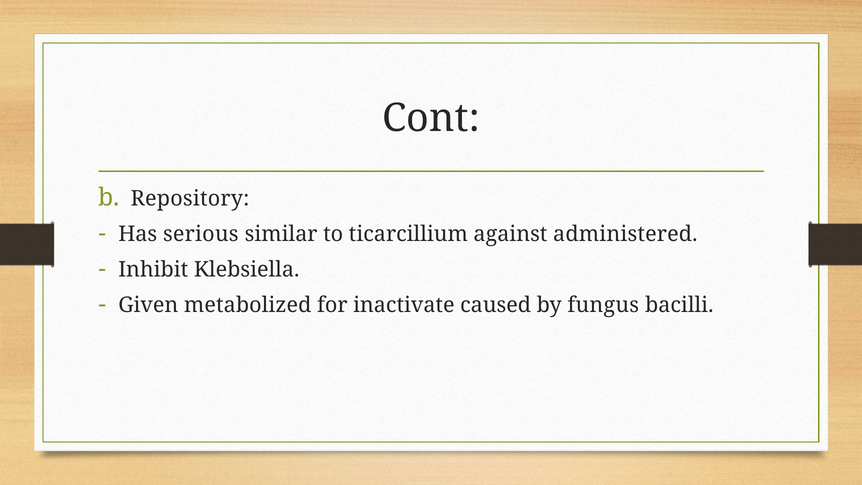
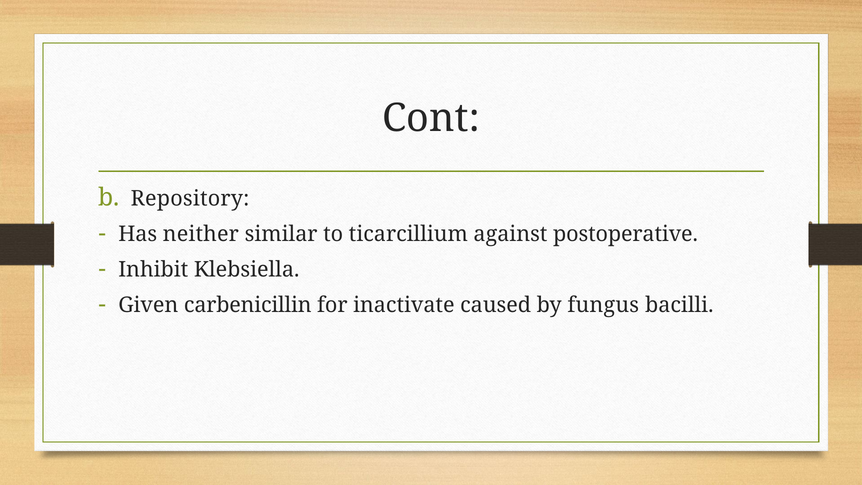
serious: serious -> neither
administered: administered -> postoperative
metabolized: metabolized -> carbenicillin
